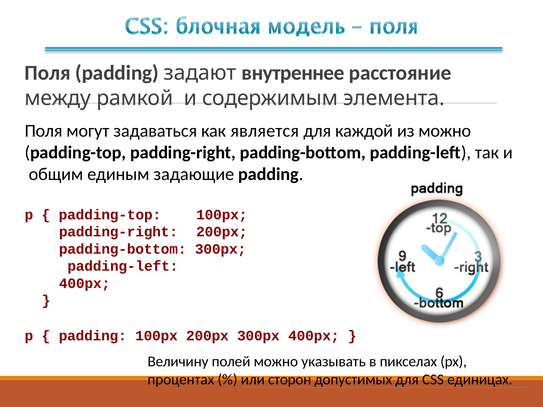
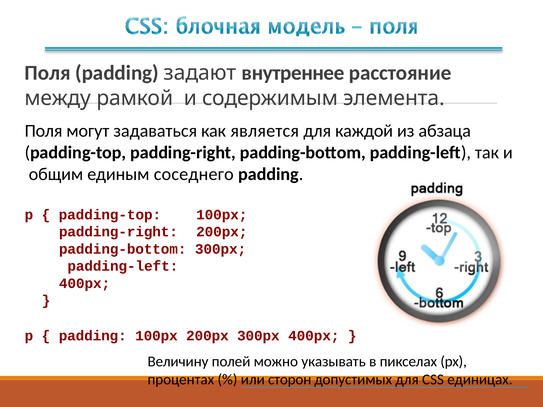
из можно: можно -> абзаца
задающие: задающие -> соседнего
